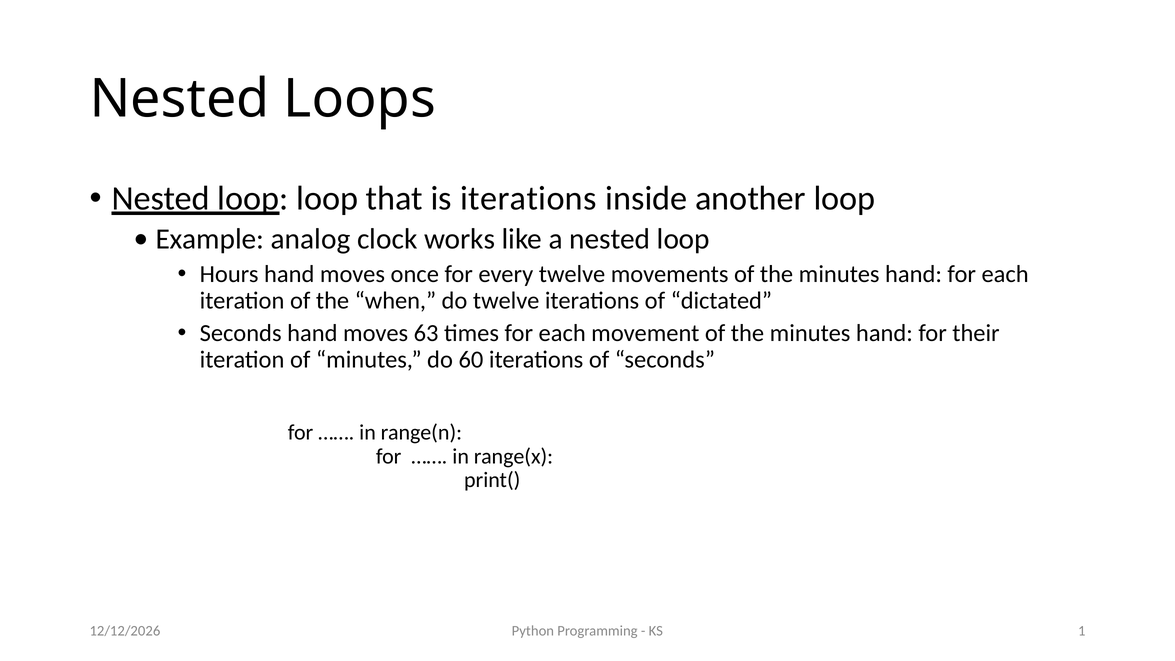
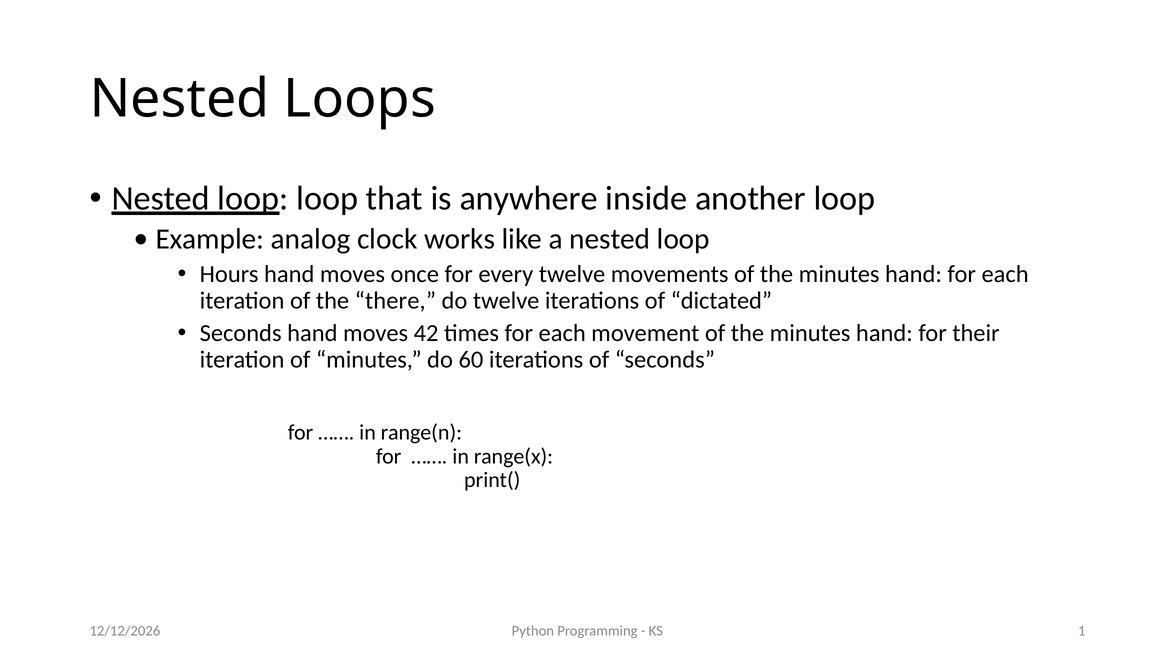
is iterations: iterations -> anywhere
when: when -> there
63: 63 -> 42
